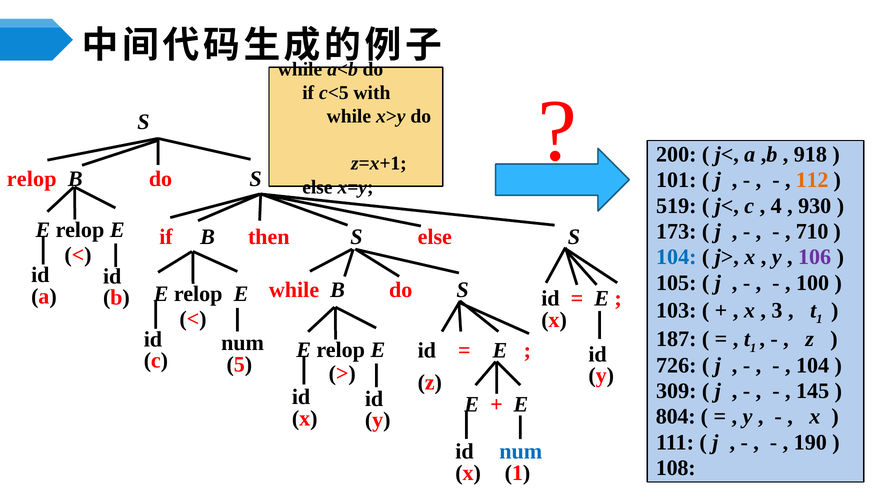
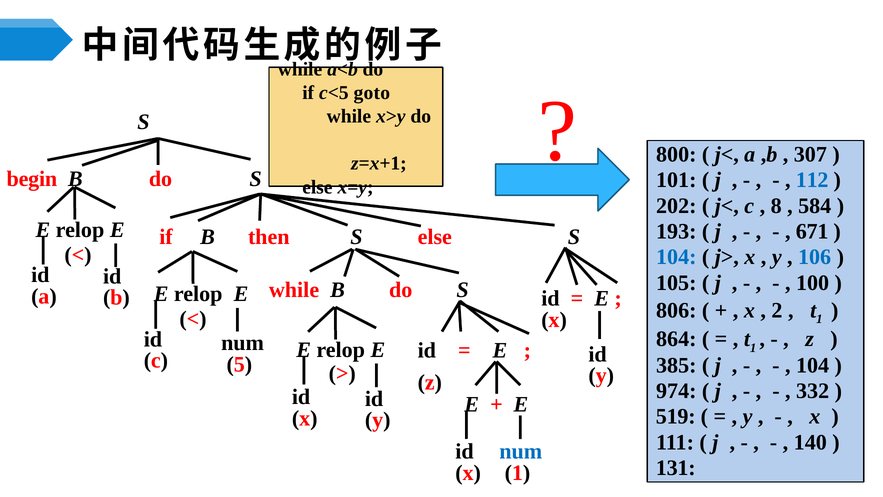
with: with -> goto
200: 200 -> 800
918: 918 -> 307
relop at (32, 179): relop -> begin
112 colour: orange -> blue
519: 519 -> 202
4: 4 -> 8
930: 930 -> 584
173: 173 -> 193
710: 710 -> 671
106 colour: purple -> blue
103: 103 -> 806
3: 3 -> 2
187: 187 -> 864
726: 726 -> 385
309: 309 -> 974
145: 145 -> 332
804: 804 -> 519
190: 190 -> 140
108: 108 -> 131
